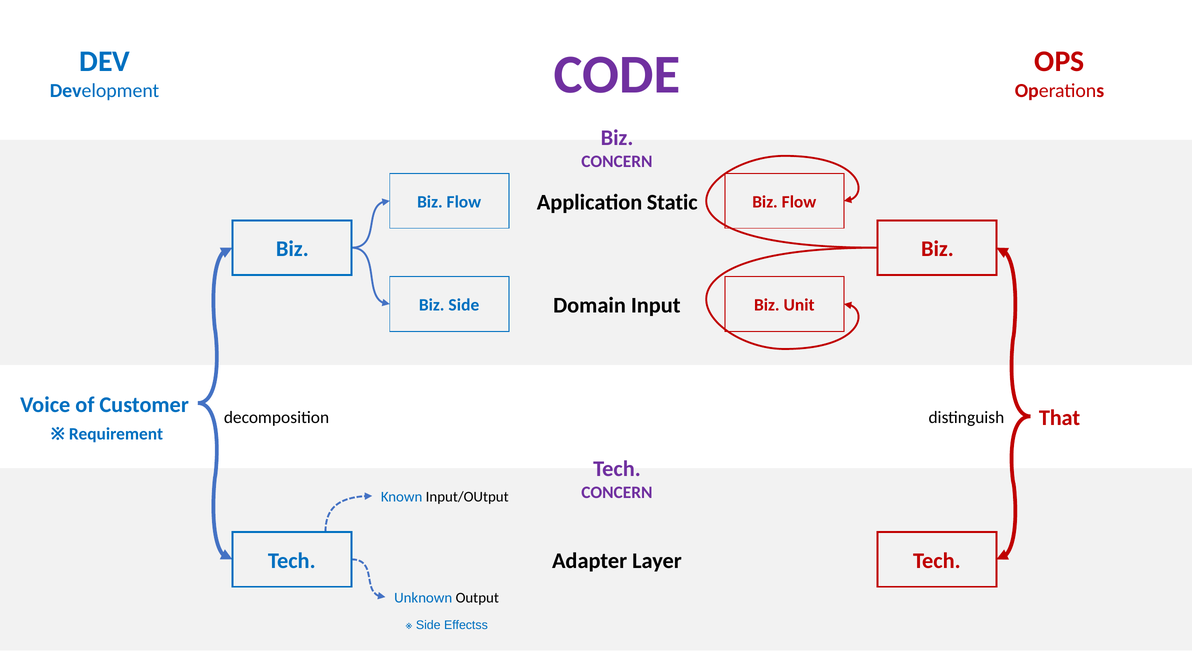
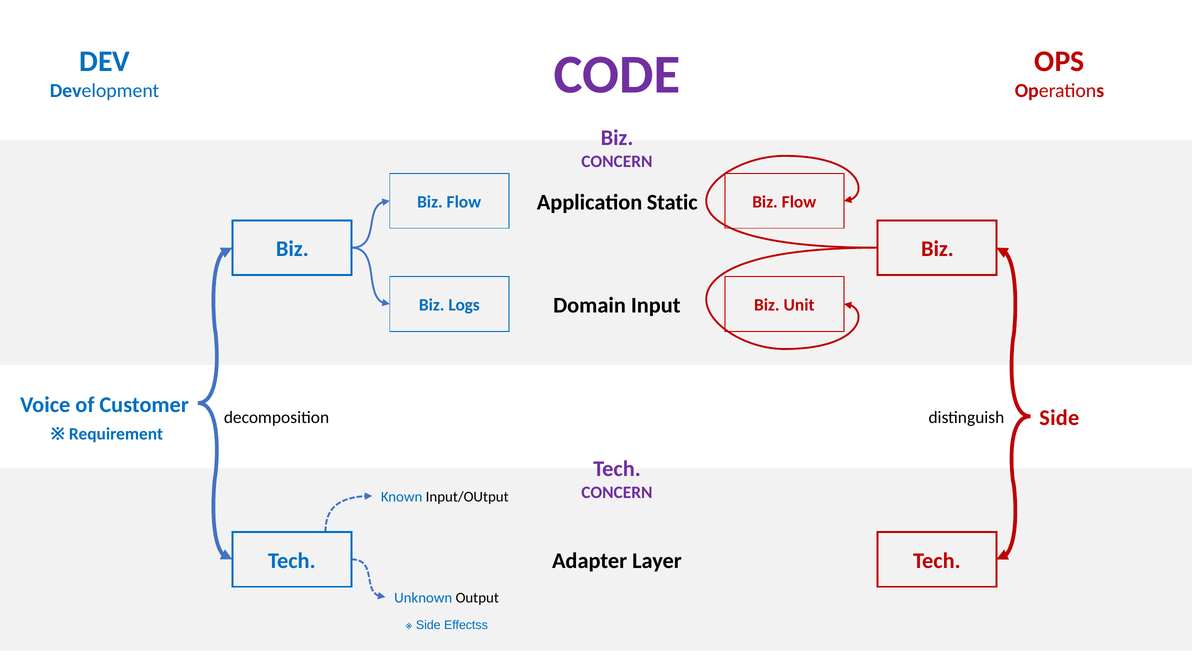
Biz Side: Side -> Logs
decomposition That: That -> Side
